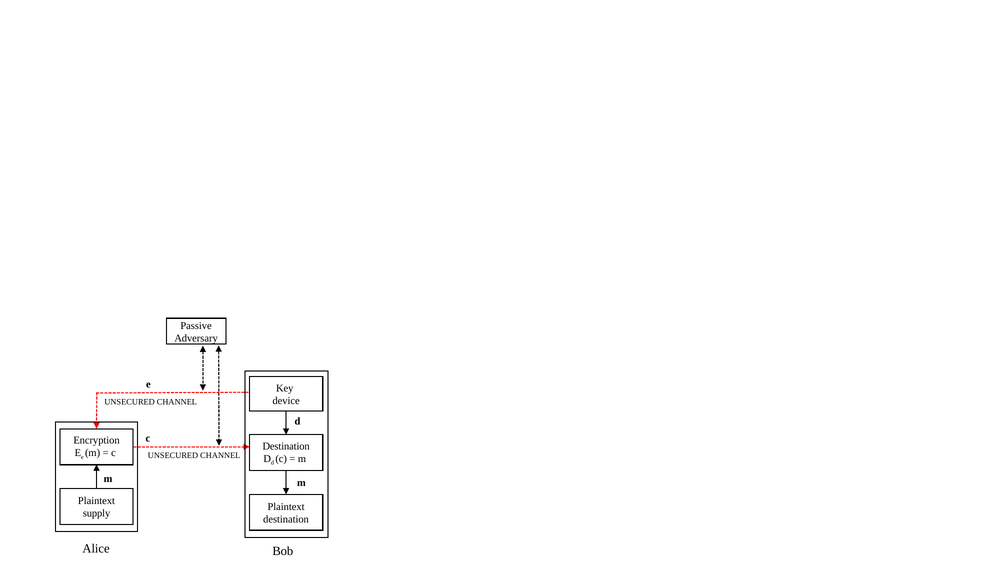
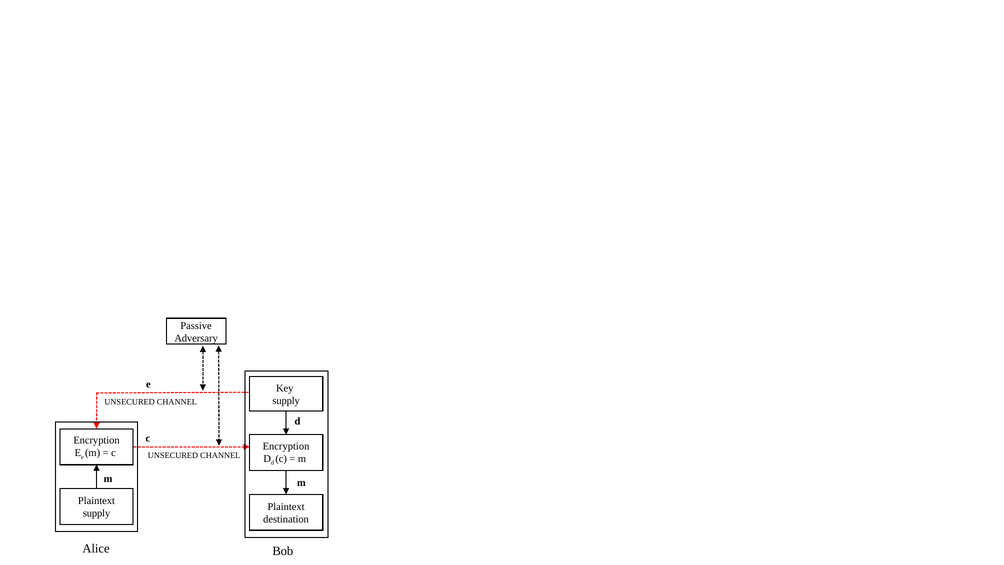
device at (286, 401): device -> supply
Destination at (286, 446): Destination -> Encryption
